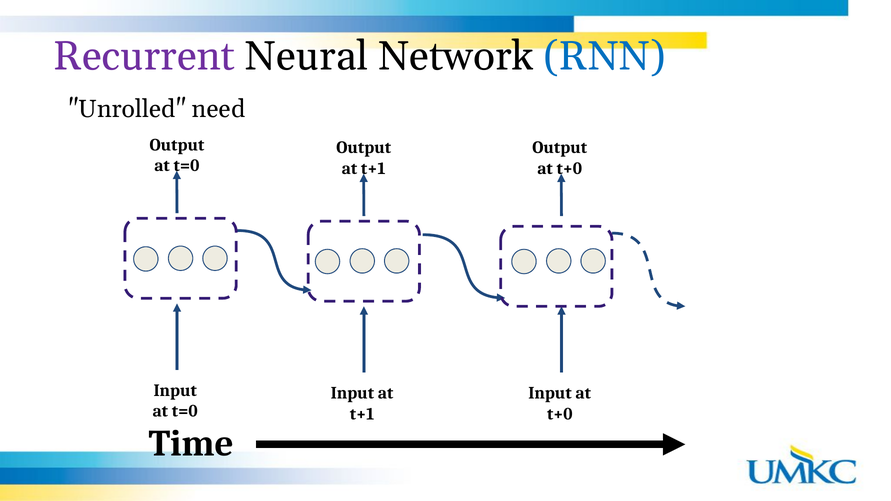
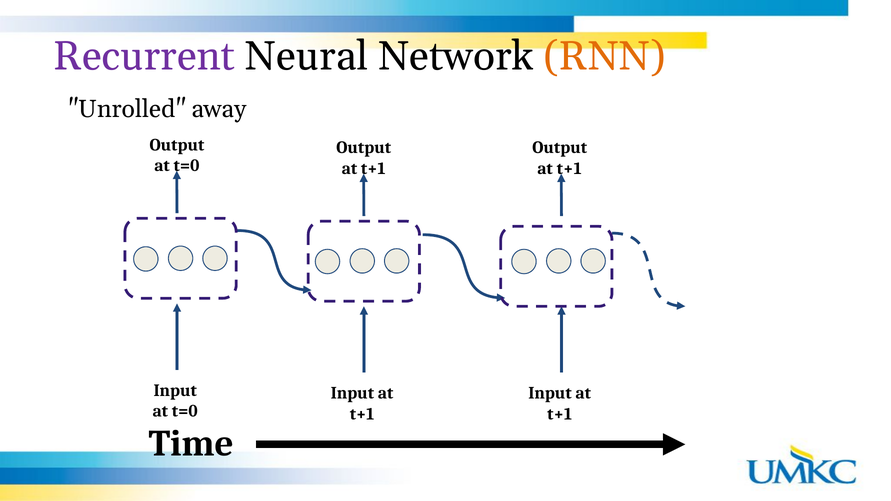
RNN colour: blue -> orange
need: need -> away
t+0 at (569, 169): t+0 -> t+1
t+0 at (560, 414): t+0 -> t+1
